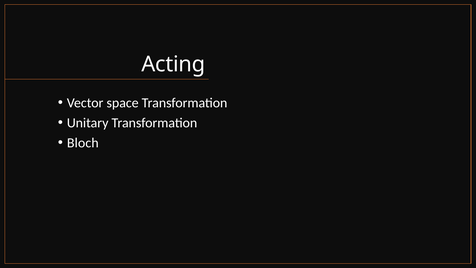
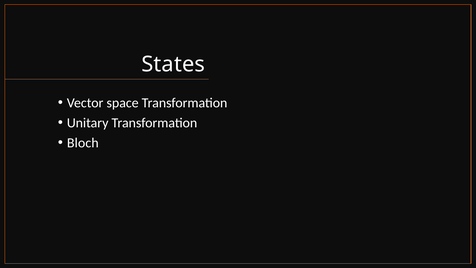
Acting: Acting -> States
